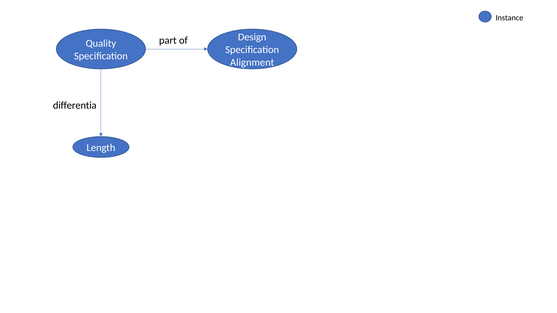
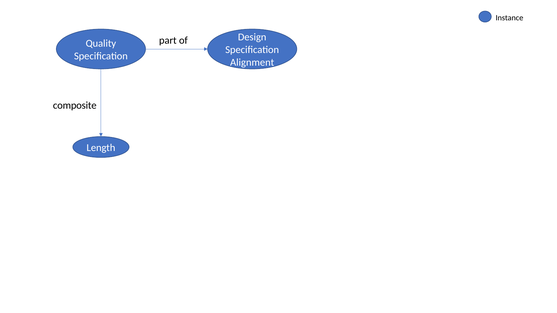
differentia: differentia -> composite
